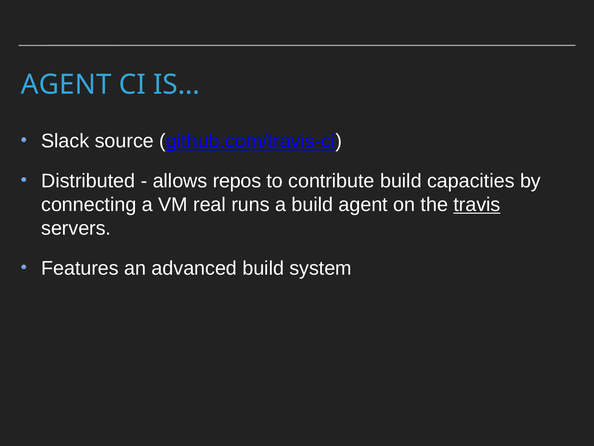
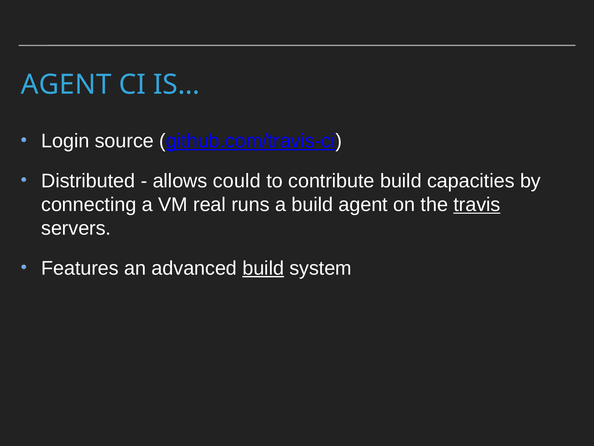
Slack: Slack -> Login
repos: repos -> could
build at (263, 268) underline: none -> present
